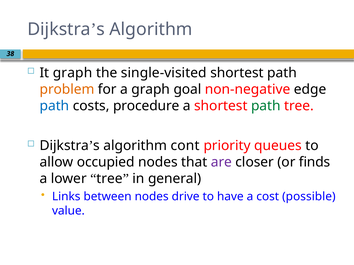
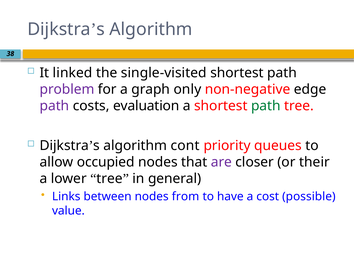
It graph: graph -> linked
problem colour: orange -> purple
goal: goal -> only
path at (54, 106) colour: blue -> purple
procedure: procedure -> evaluation
finds: finds -> their
drive: drive -> from
